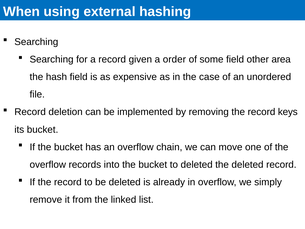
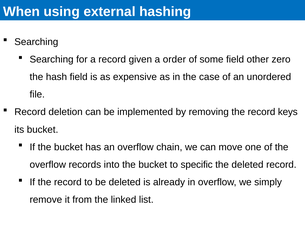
area: area -> zero
to deleted: deleted -> specific
